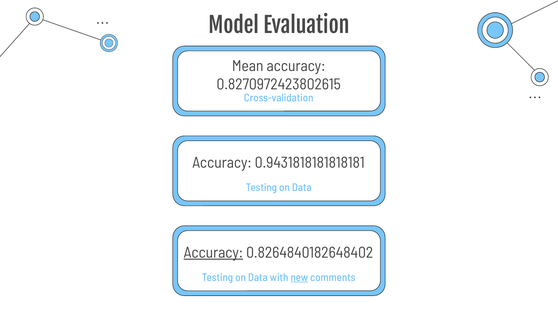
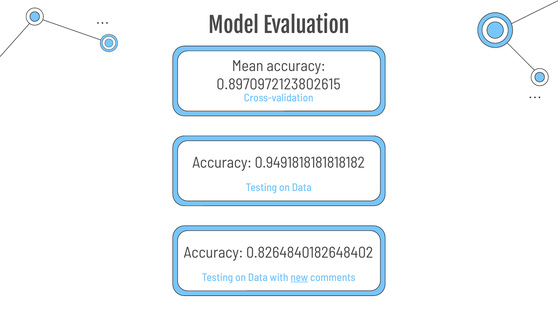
0.8270972423802615: 0.8270972423802615 -> 0.8970972123802615
0.9431818181818181: 0.9431818181818181 -> 0.9491818181818182
Accuracy at (213, 253) underline: present -> none
